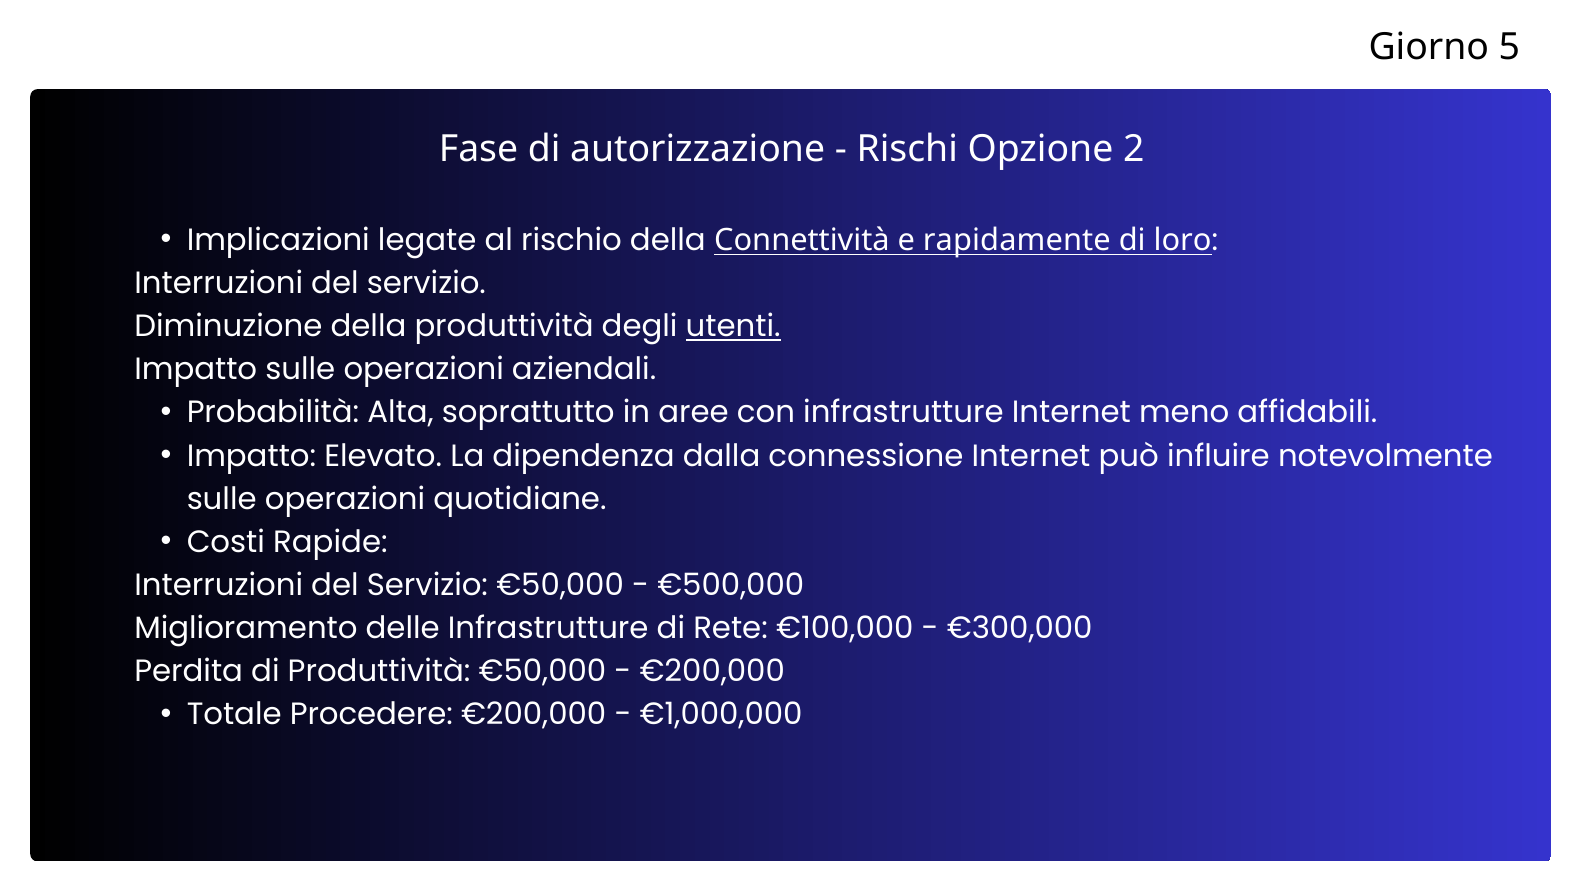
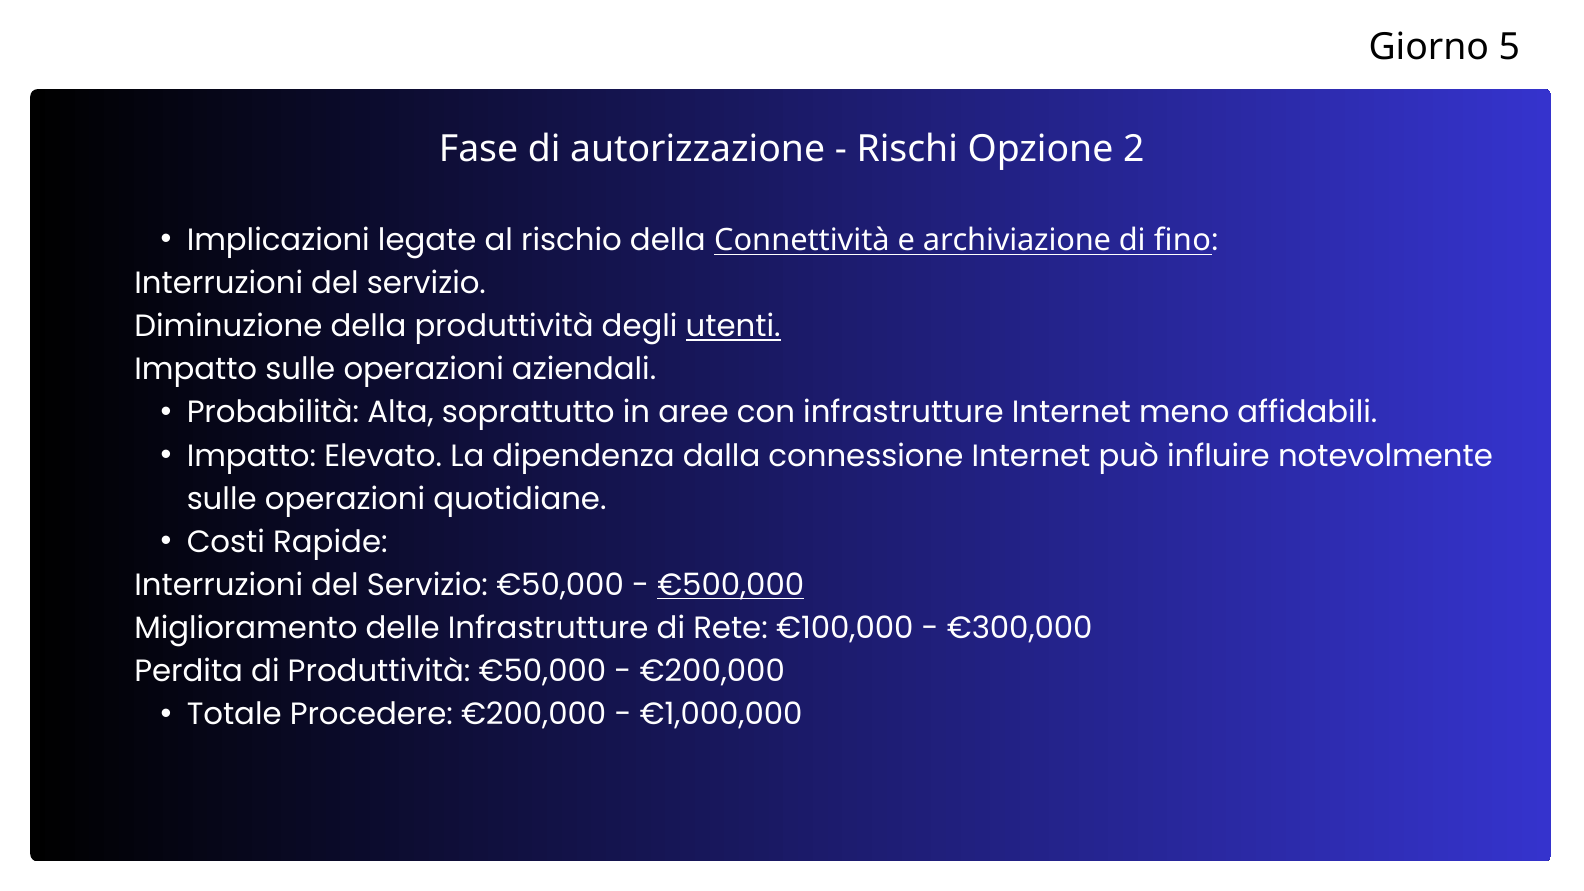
rapidamente: rapidamente -> archiviazione
loro: loro -> fino
€500,000 underline: none -> present
